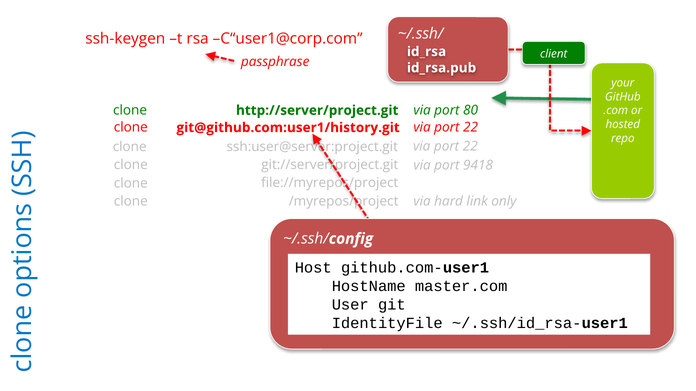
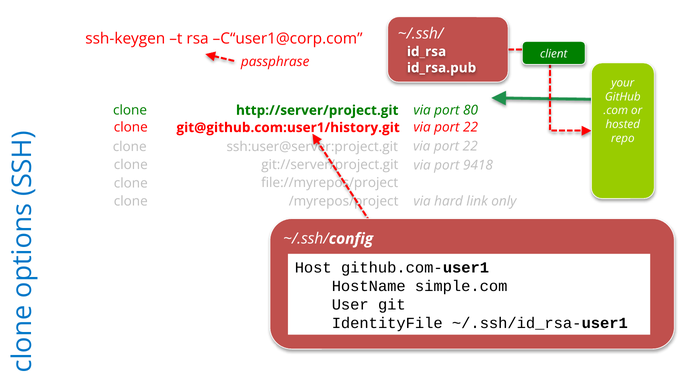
master.com: master.com -> simple.com
